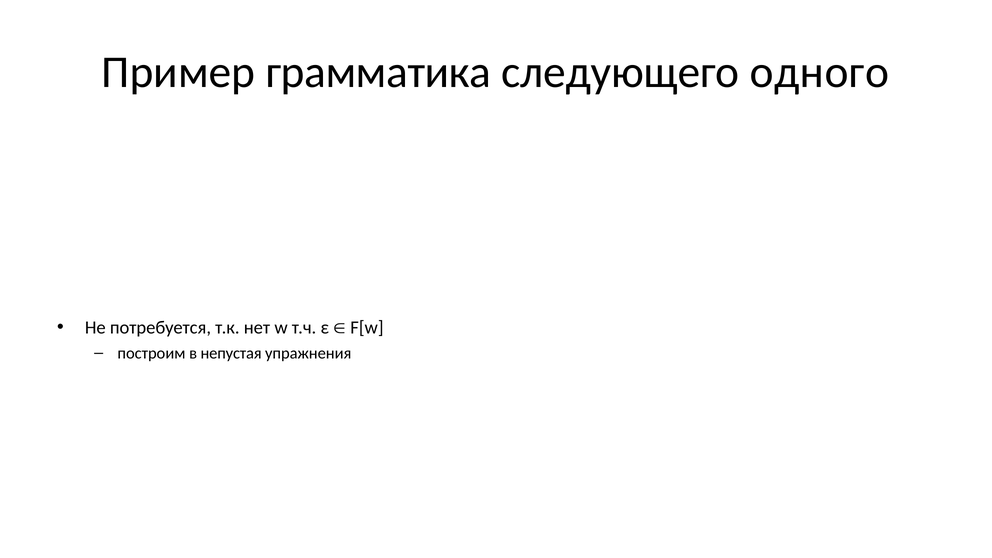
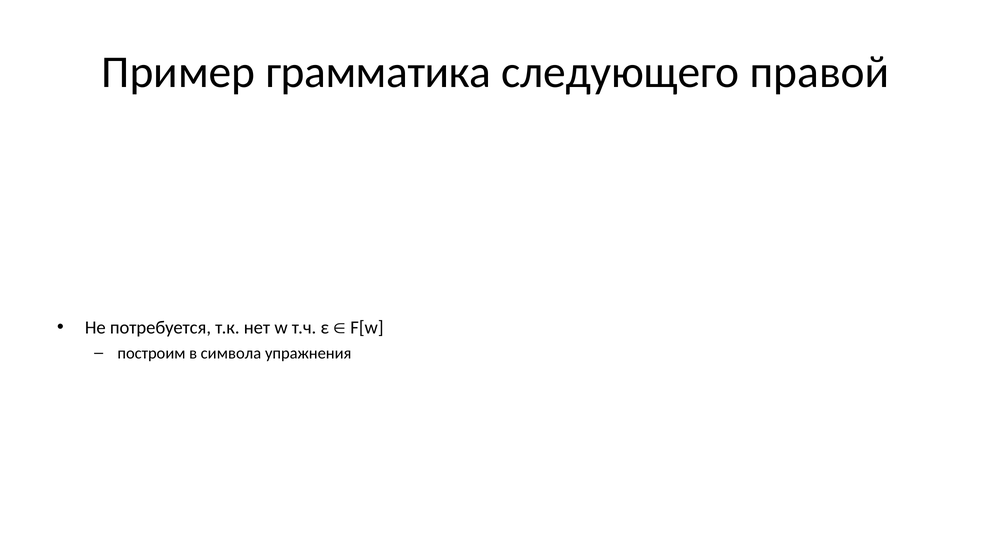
одного: одного -> правой
непустая: непустая -> символа
